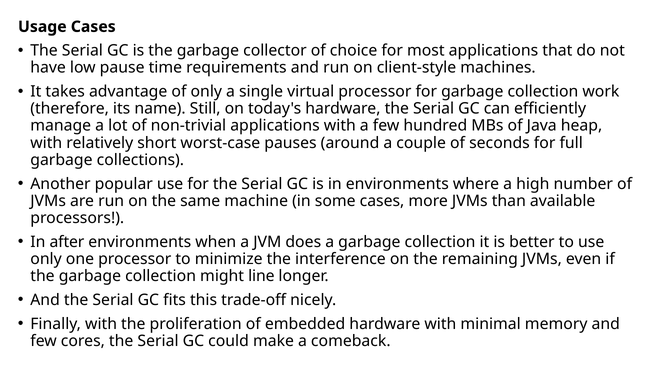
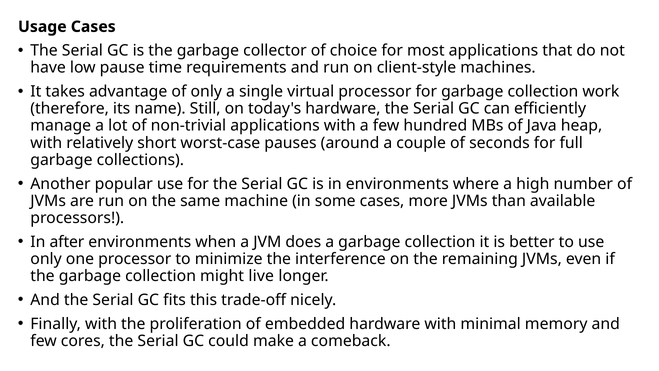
line: line -> live
